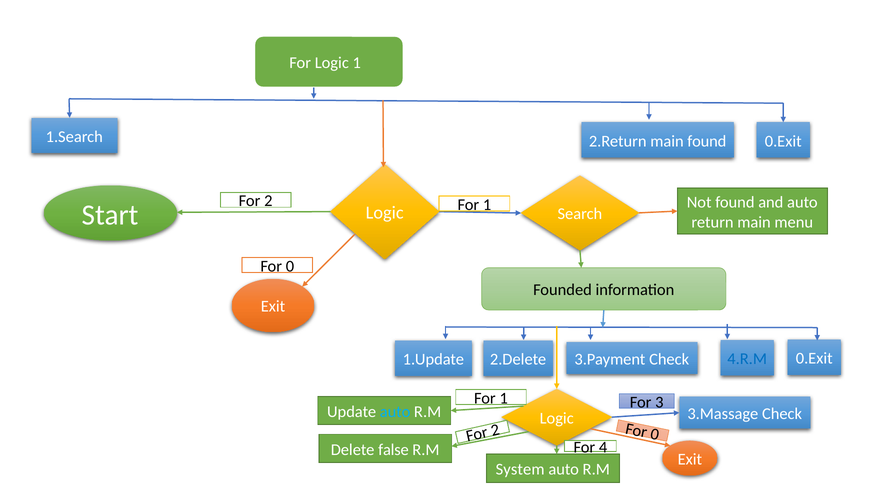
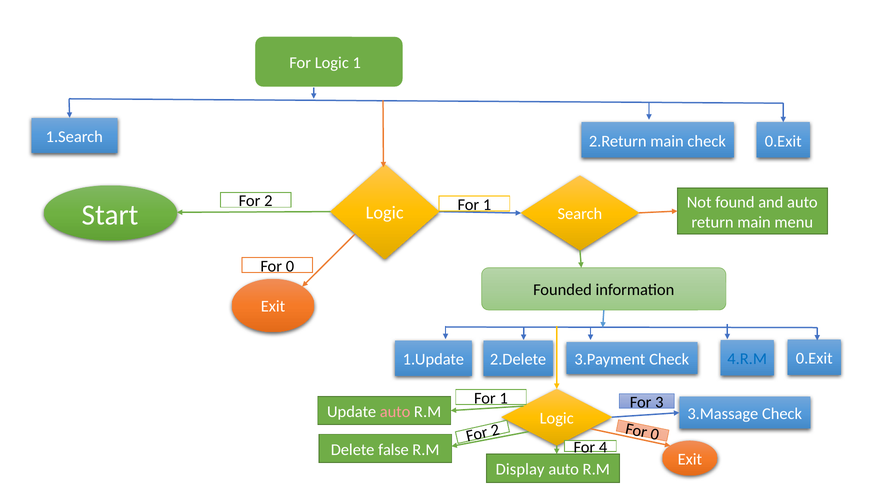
main found: found -> check
auto at (395, 412) colour: light blue -> pink
System: System -> Display
